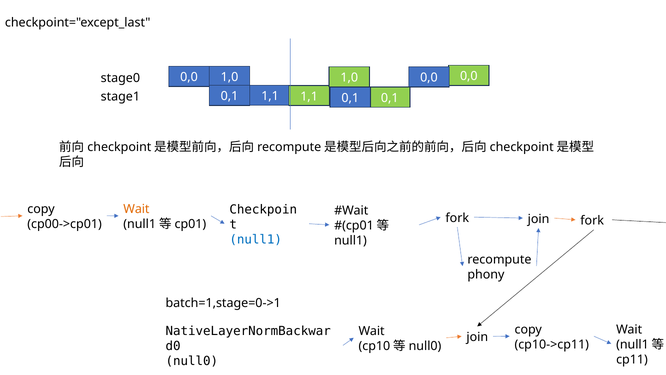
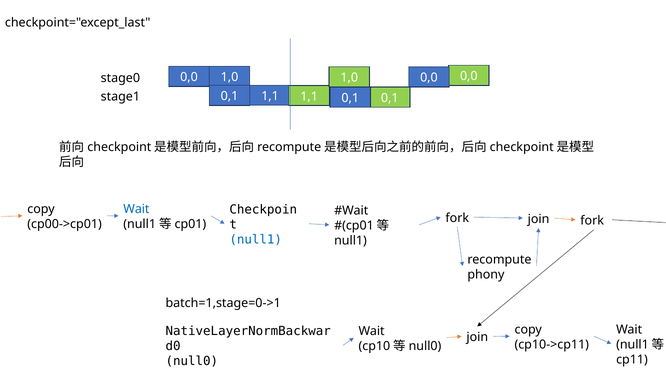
Wait at (136, 209) colour: orange -> blue
